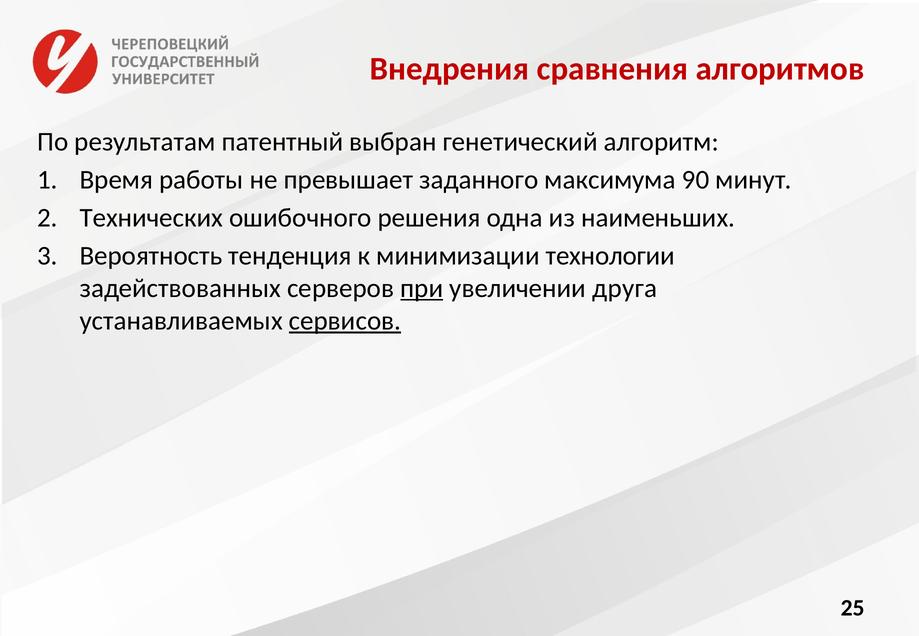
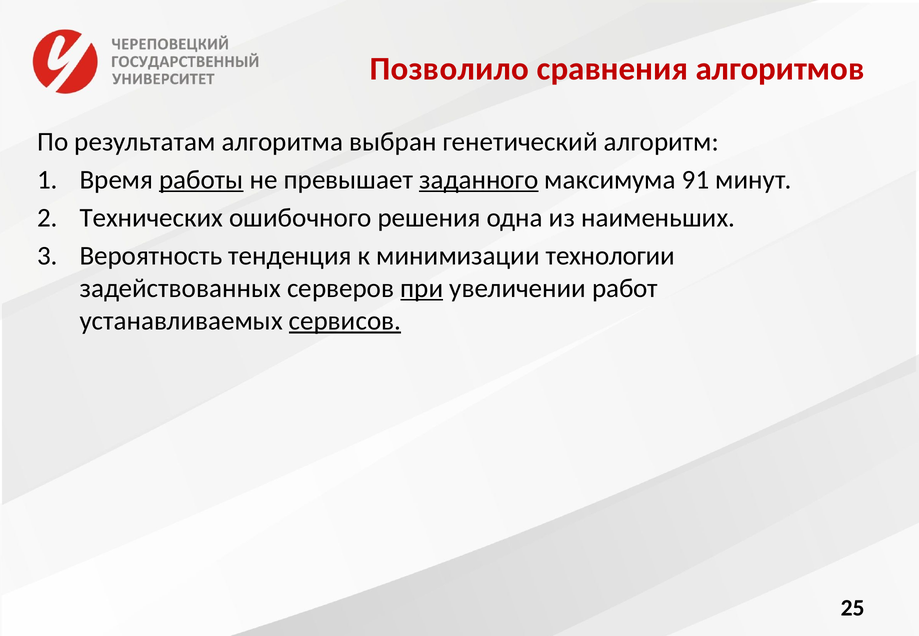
Внедрения: Внедрения -> Позволило
патентный: патентный -> алгоритма
работы underline: none -> present
заданного underline: none -> present
90: 90 -> 91
друга: друга -> работ
